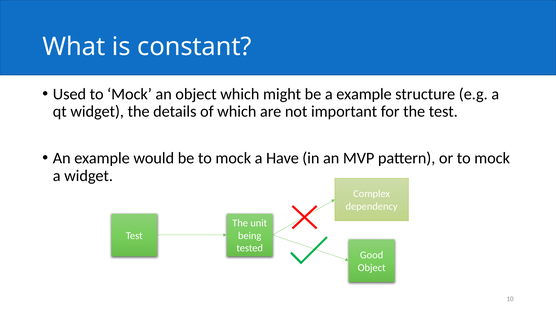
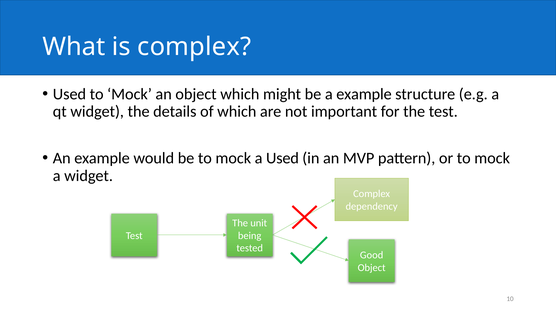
is constant: constant -> complex
a Have: Have -> Used
